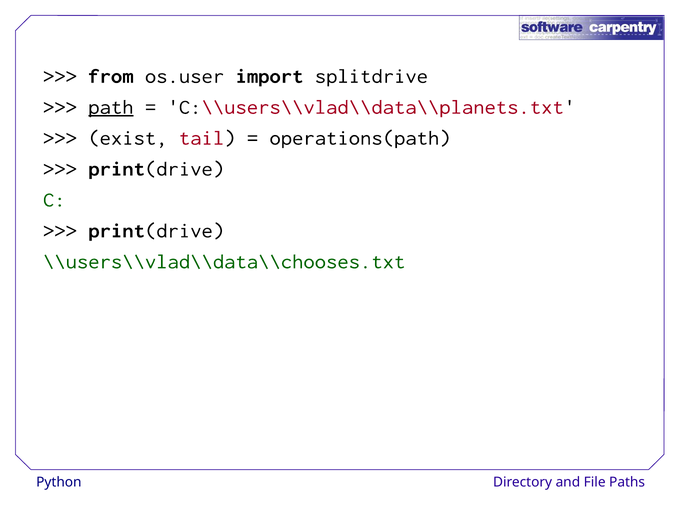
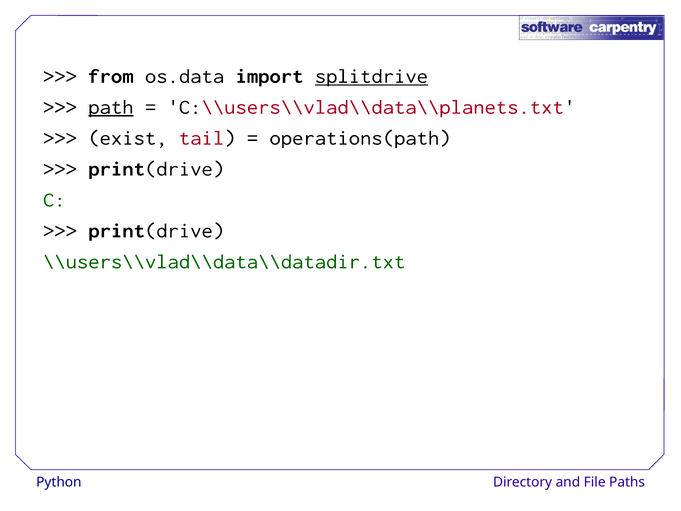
os.user: os.user -> os.data
splitdrive underline: none -> present
\\users\\vlad\\data\\chooses.txt: \\users\\vlad\\data\\chooses.txt -> \\users\\vlad\\data\\datadir.txt
